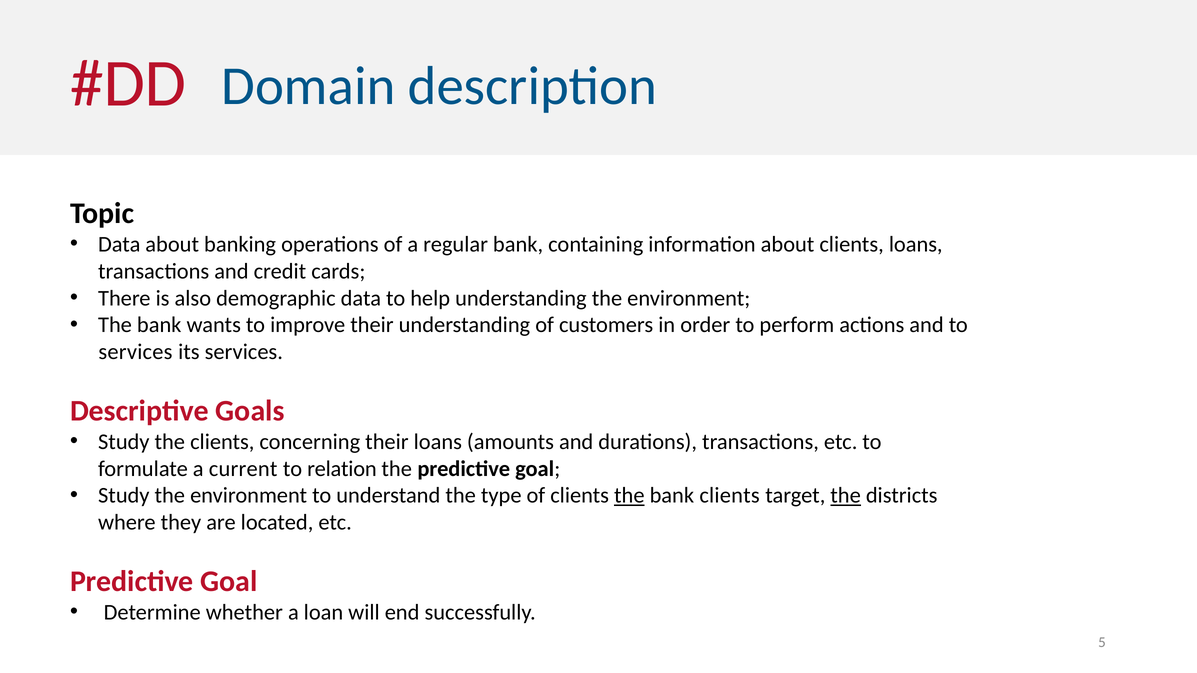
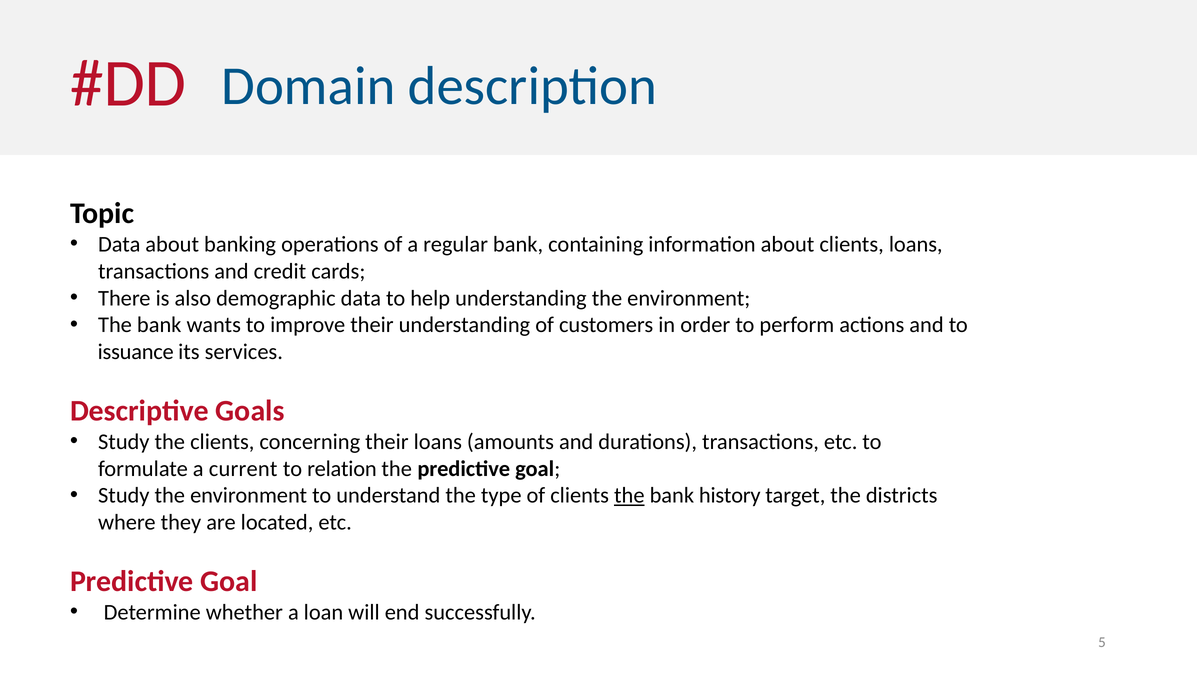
services at (135, 352): services -> issuance
bank clients: clients -> history
the at (846, 496) underline: present -> none
